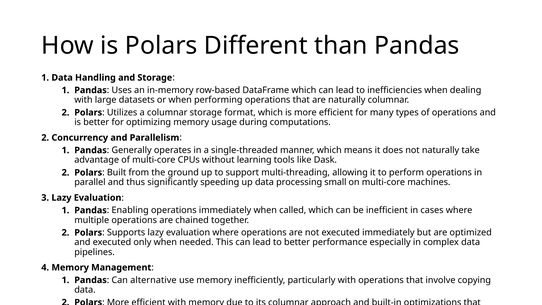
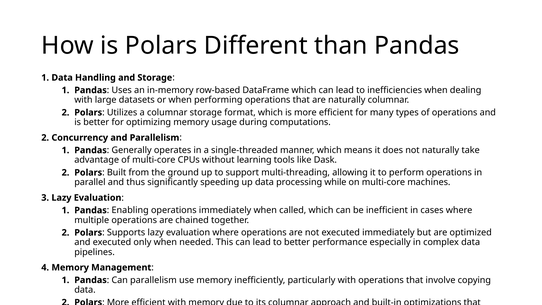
small: small -> while
Can alternative: alternative -> parallelism
